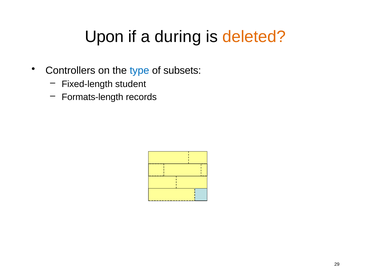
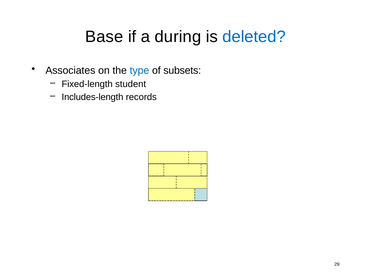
Upon: Upon -> Base
deleted colour: orange -> blue
Controllers: Controllers -> Associates
Formats-length: Formats-length -> Includes-length
